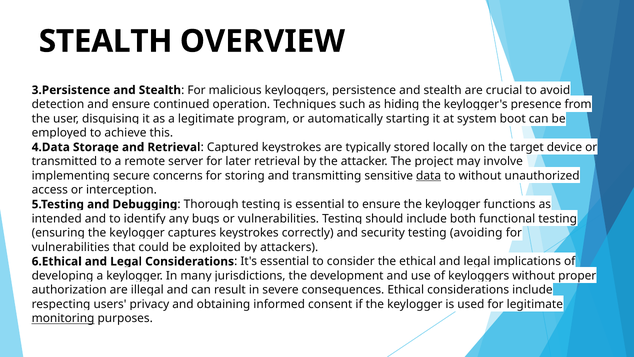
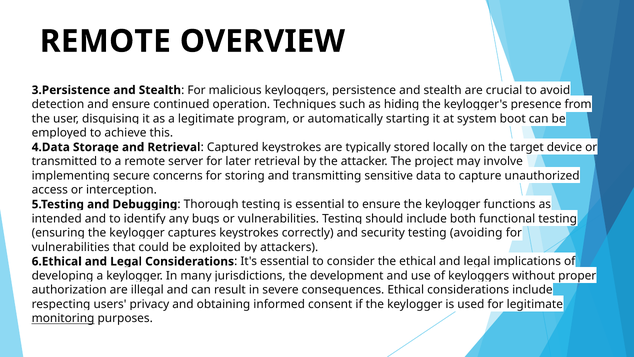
STEALTH at (106, 41): STEALTH -> REMOTE
data underline: present -> none
to without: without -> capture
